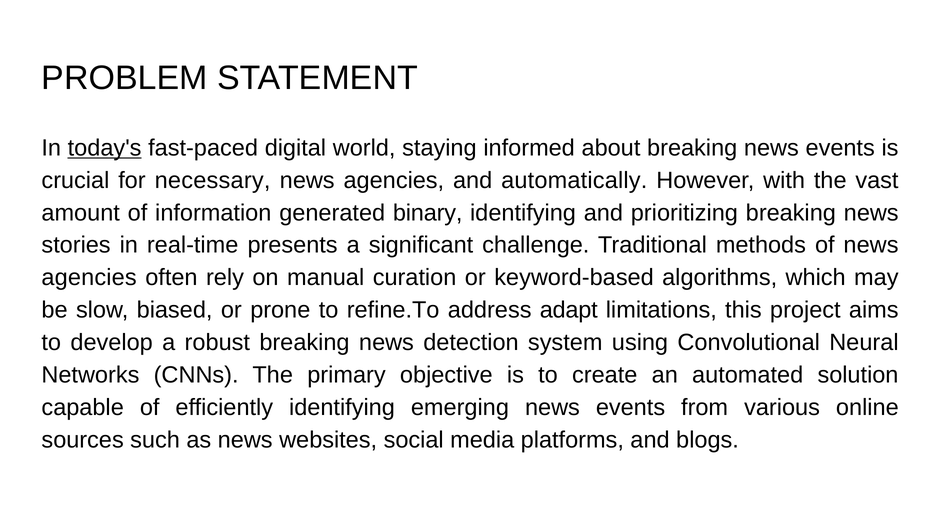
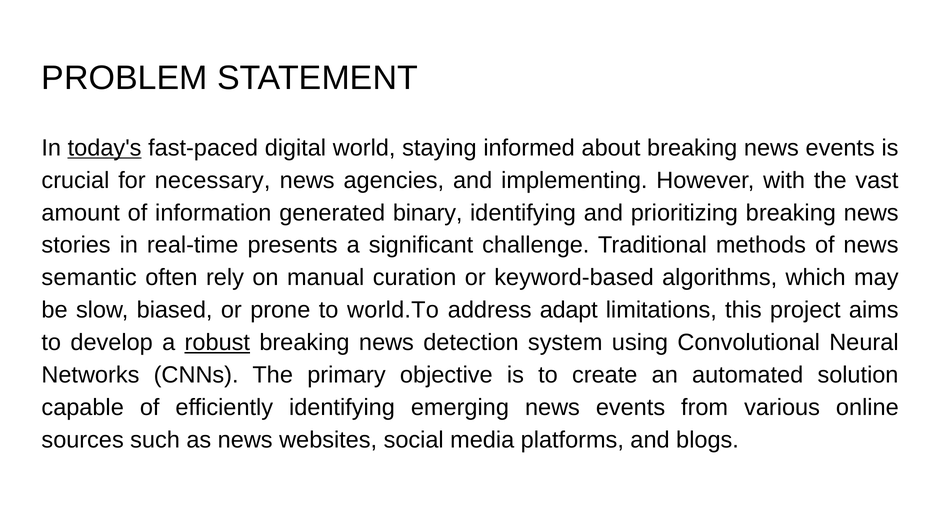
automatically: automatically -> implementing
agencies at (89, 278): agencies -> semantic
refine.To: refine.To -> world.To
robust underline: none -> present
